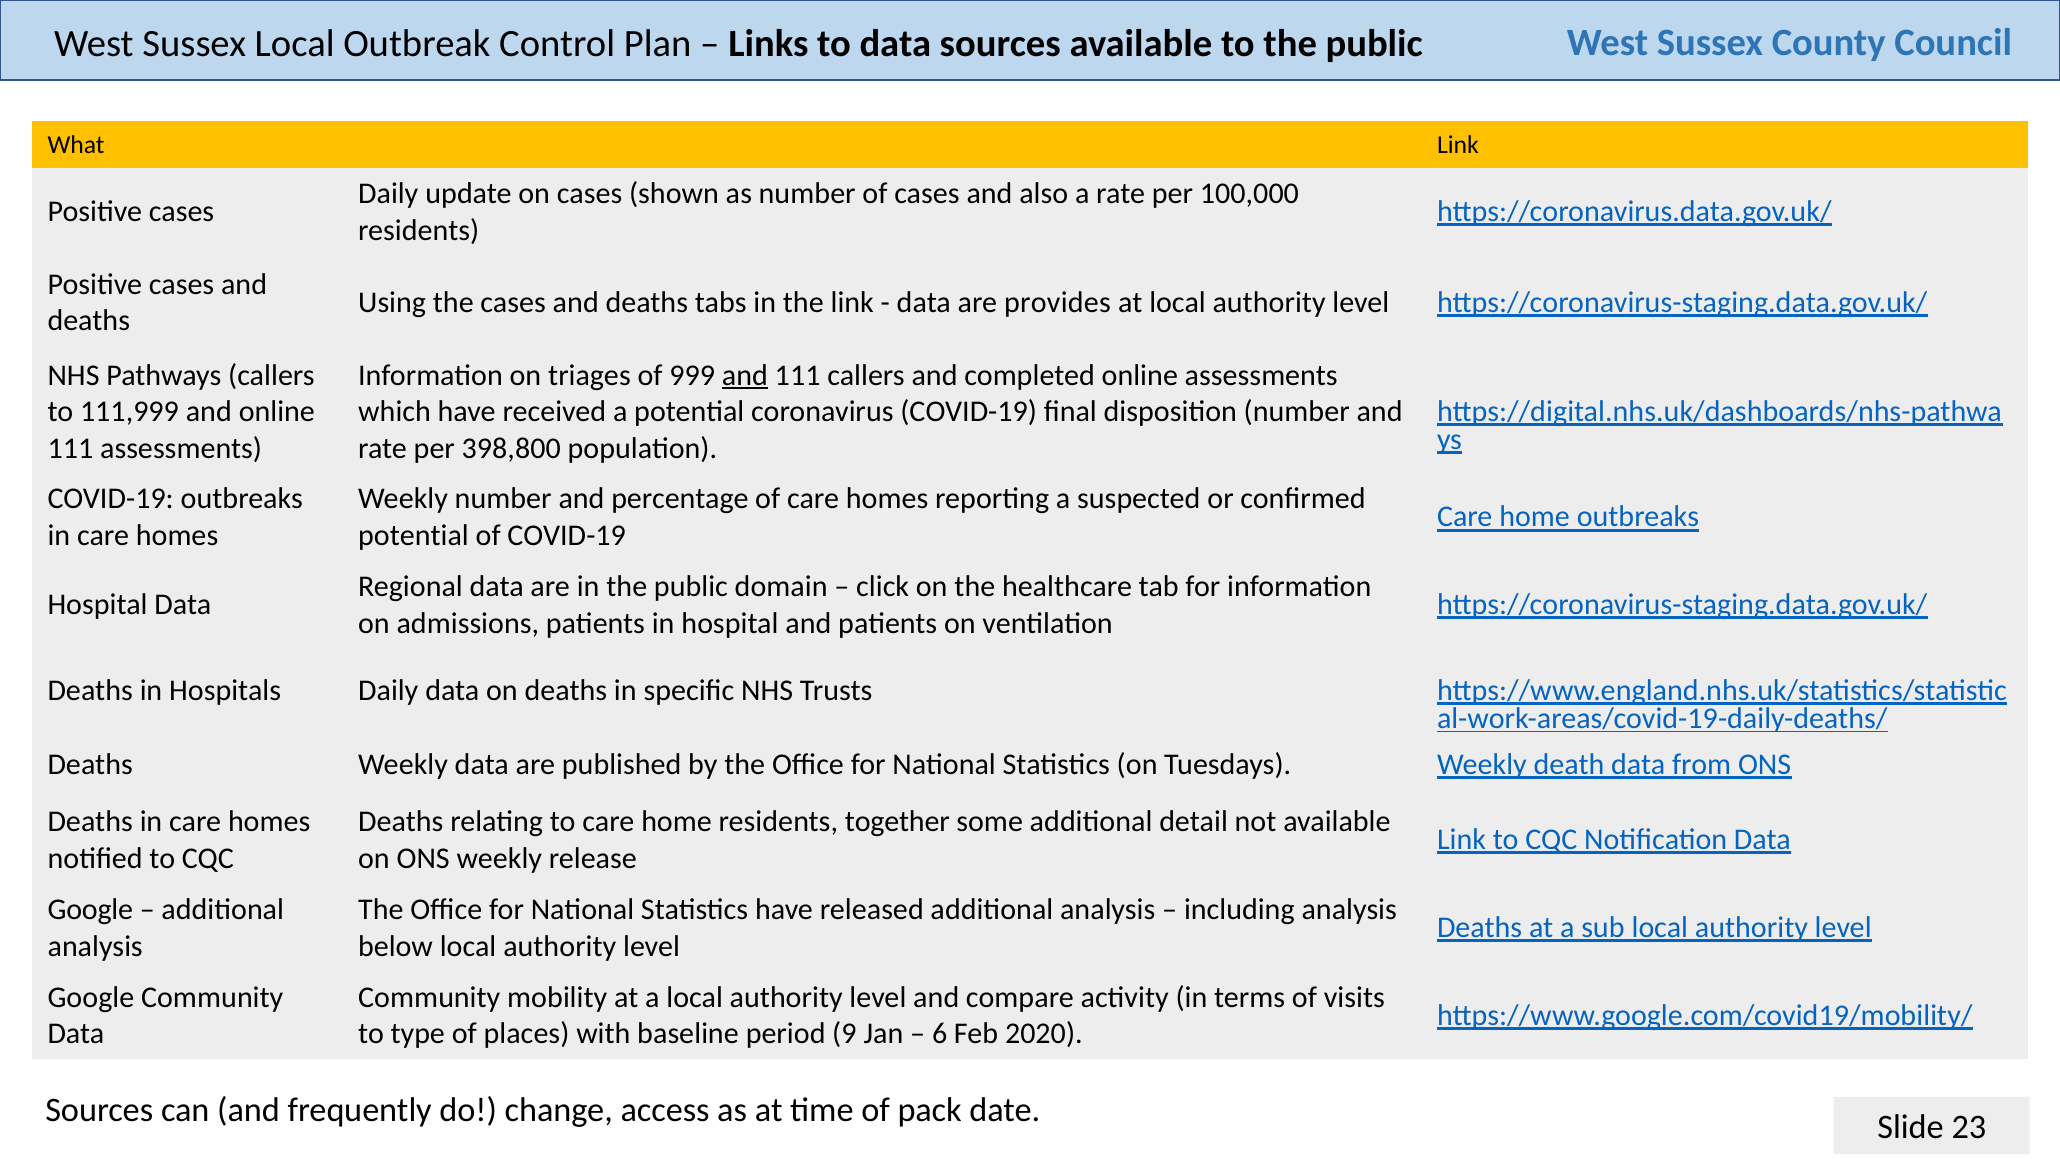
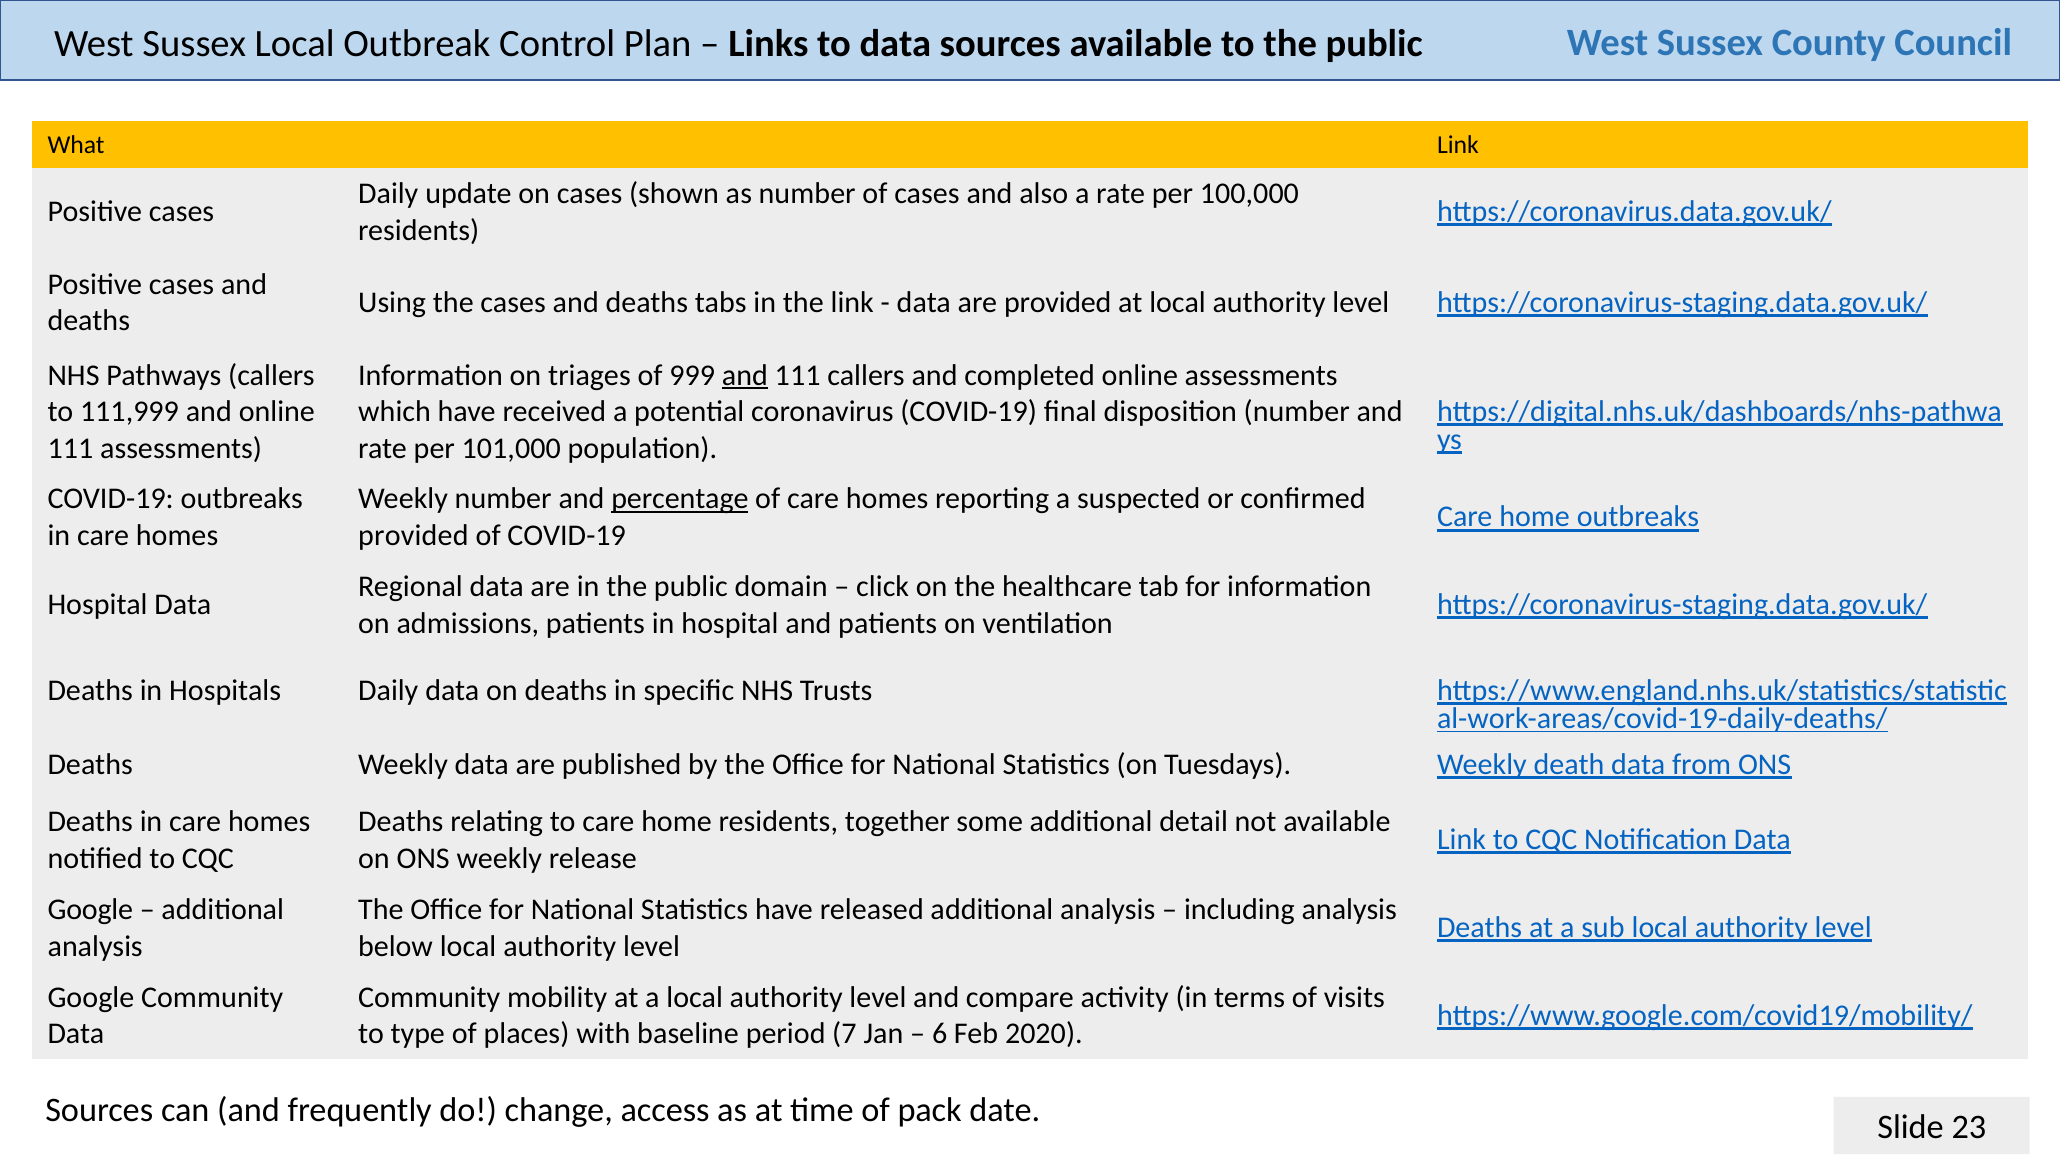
are provides: provides -> provided
398,800: 398,800 -> 101,000
percentage underline: none -> present
potential at (414, 535): potential -> provided
9: 9 -> 7
